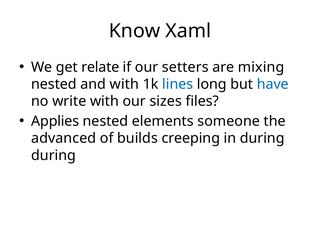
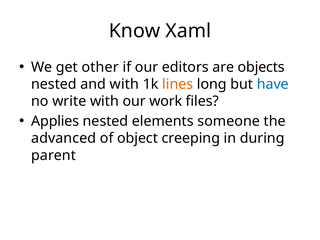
relate: relate -> other
setters: setters -> editors
mixing: mixing -> objects
lines colour: blue -> orange
sizes: sizes -> work
builds: builds -> object
during at (54, 155): during -> parent
